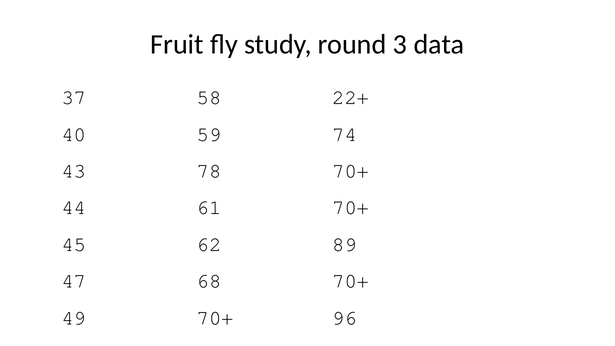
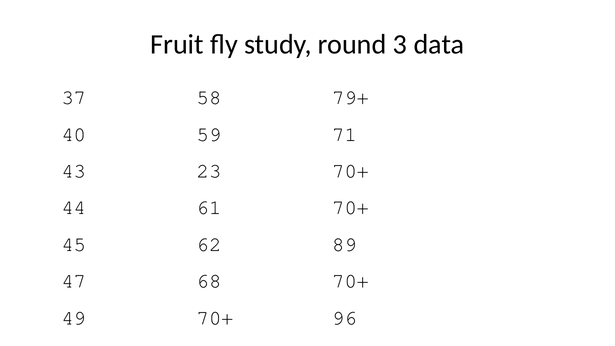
22+: 22+ -> 79+
59 74: 74 -> 71
78: 78 -> 23
